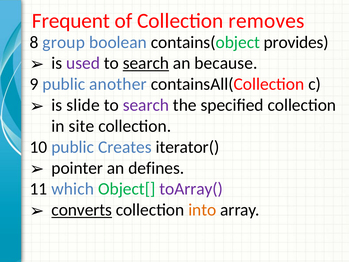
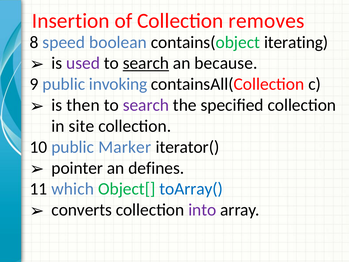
Frequent: Frequent -> Insertion
group: group -> speed
provides: provides -> iterating
another: another -> invoking
slide: slide -> then
Creates: Creates -> Marker
toArray( colour: purple -> blue
converts underline: present -> none
into colour: orange -> purple
